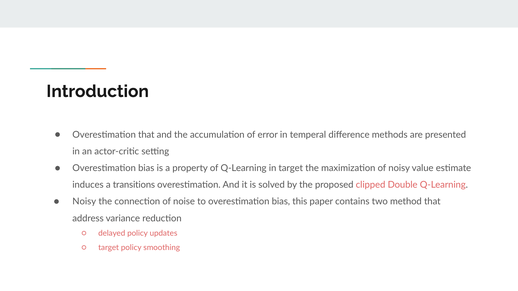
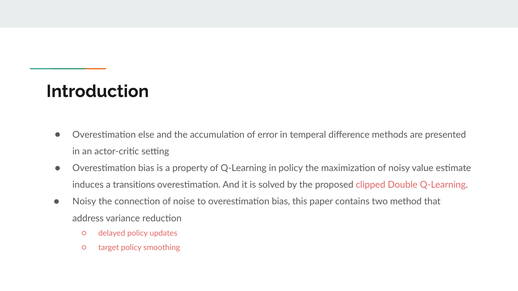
Overestimation that: that -> else
in target: target -> policy
